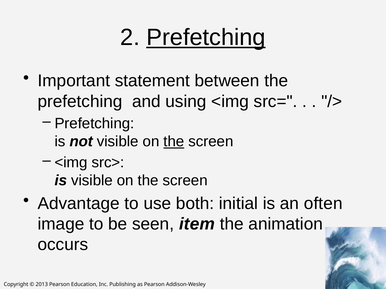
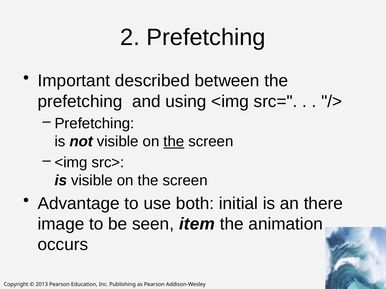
Prefetching at (206, 37) underline: present -> none
statement: statement -> described
often: often -> there
